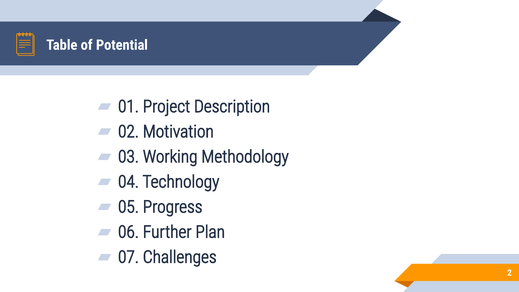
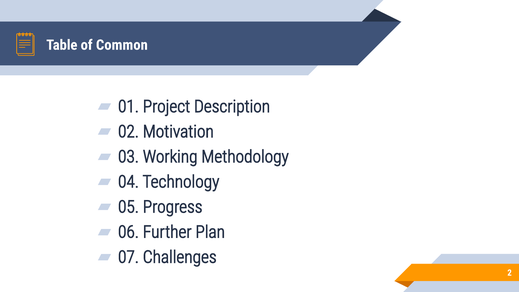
Potential: Potential -> Common
